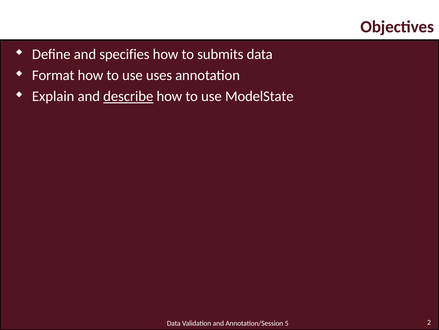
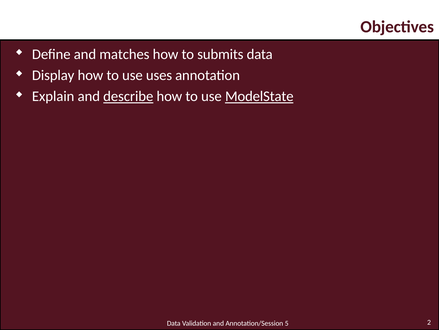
specifies: specifies -> matches
Format: Format -> Display
ModelState underline: none -> present
